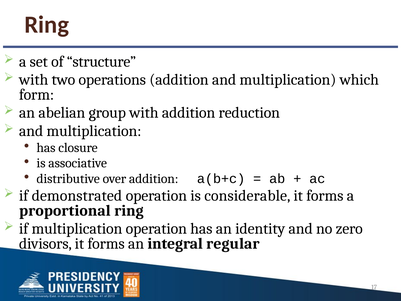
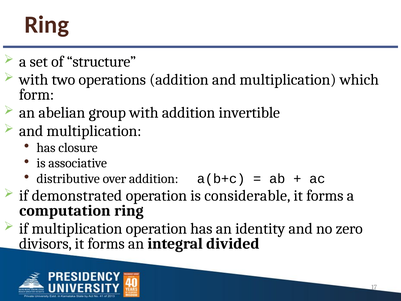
reduction: reduction -> invertible
proportional: proportional -> computation
regular: regular -> divided
